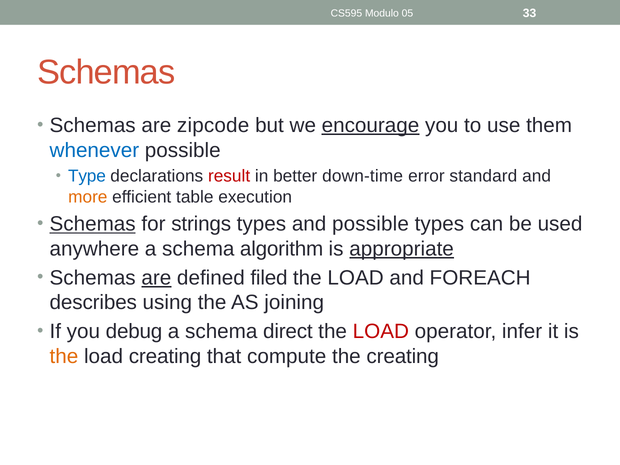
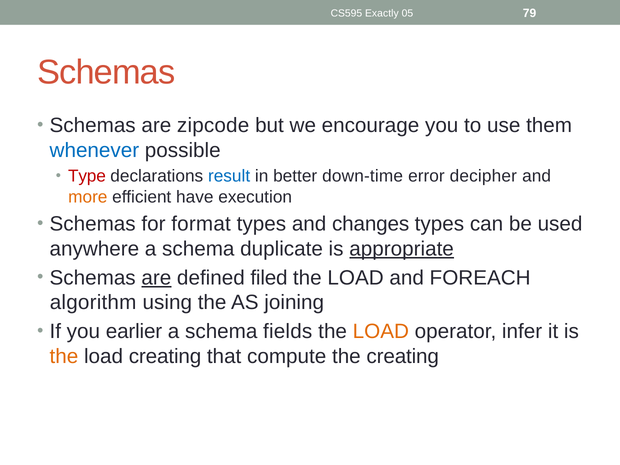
Modulo: Modulo -> Exactly
33: 33 -> 79
encourage underline: present -> none
Type colour: blue -> red
result colour: red -> blue
standard: standard -> decipher
table: table -> have
Schemas at (93, 224) underline: present -> none
strings: strings -> format
and possible: possible -> changes
algorithm: algorithm -> duplicate
describes: describes -> algorithm
debug: debug -> earlier
direct: direct -> fields
LOAD at (381, 331) colour: red -> orange
